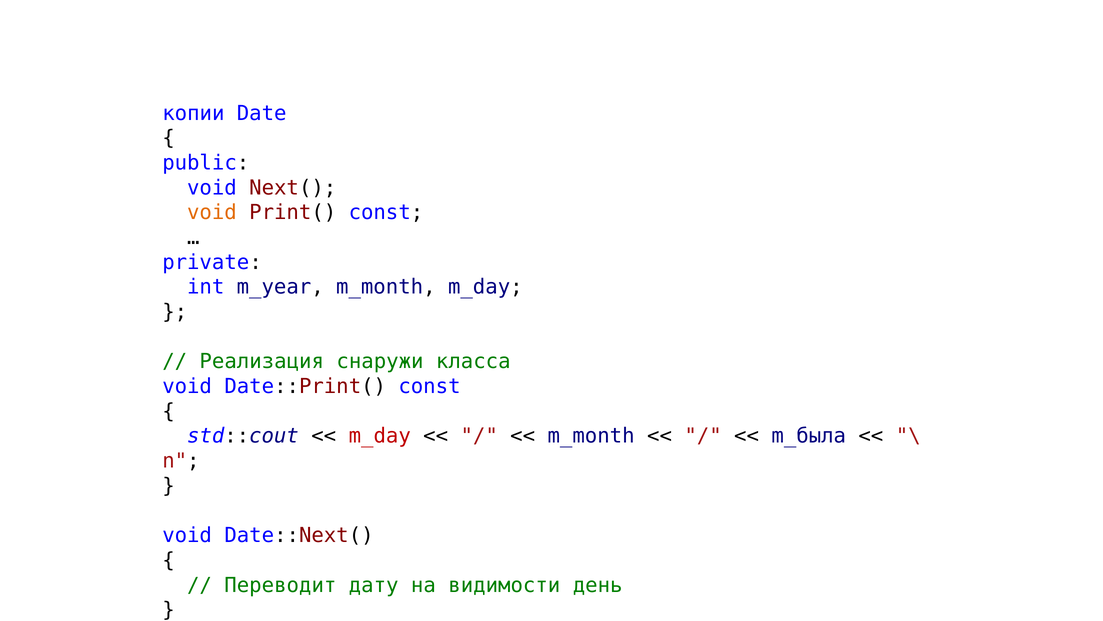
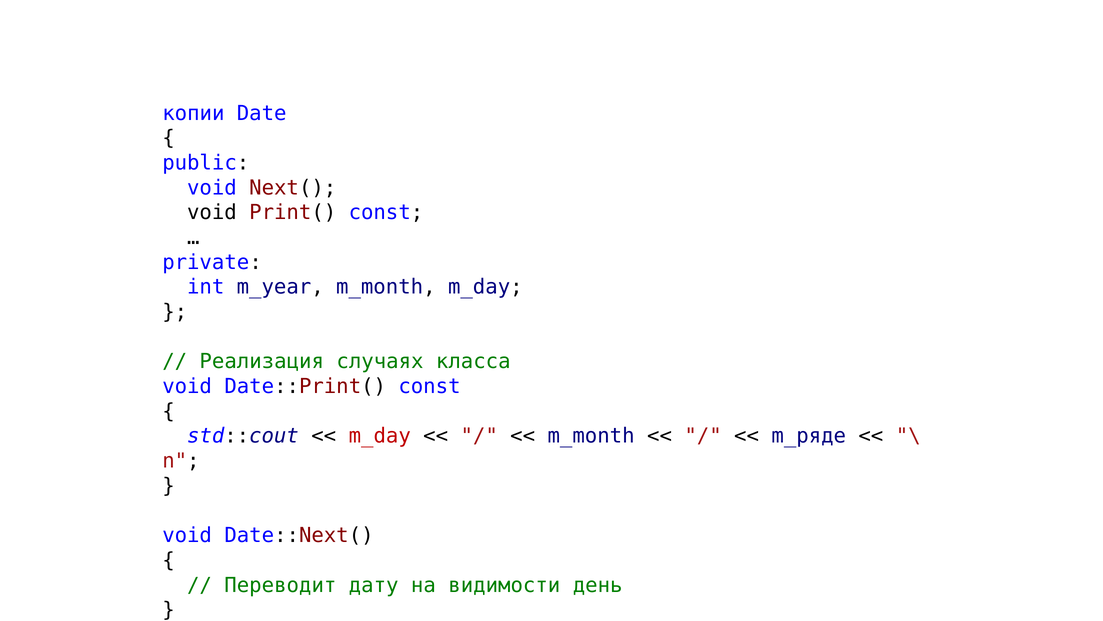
void at (212, 212) colour: orange -> black
снаружи: снаружи -> случаях
m_была: m_была -> m_ряде
